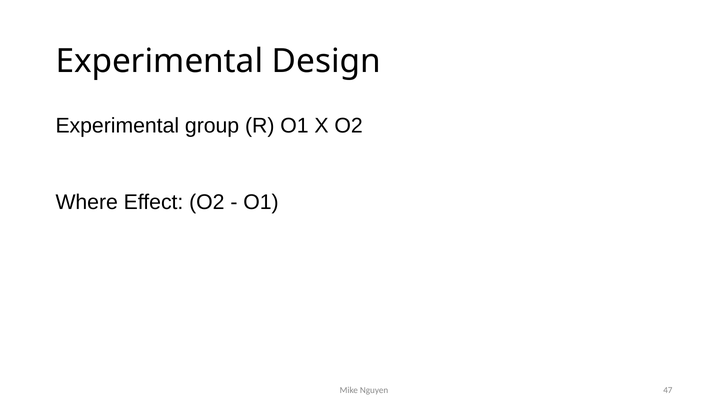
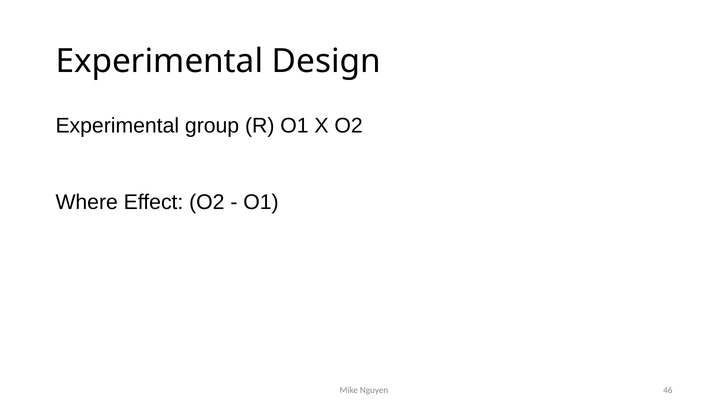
47: 47 -> 46
